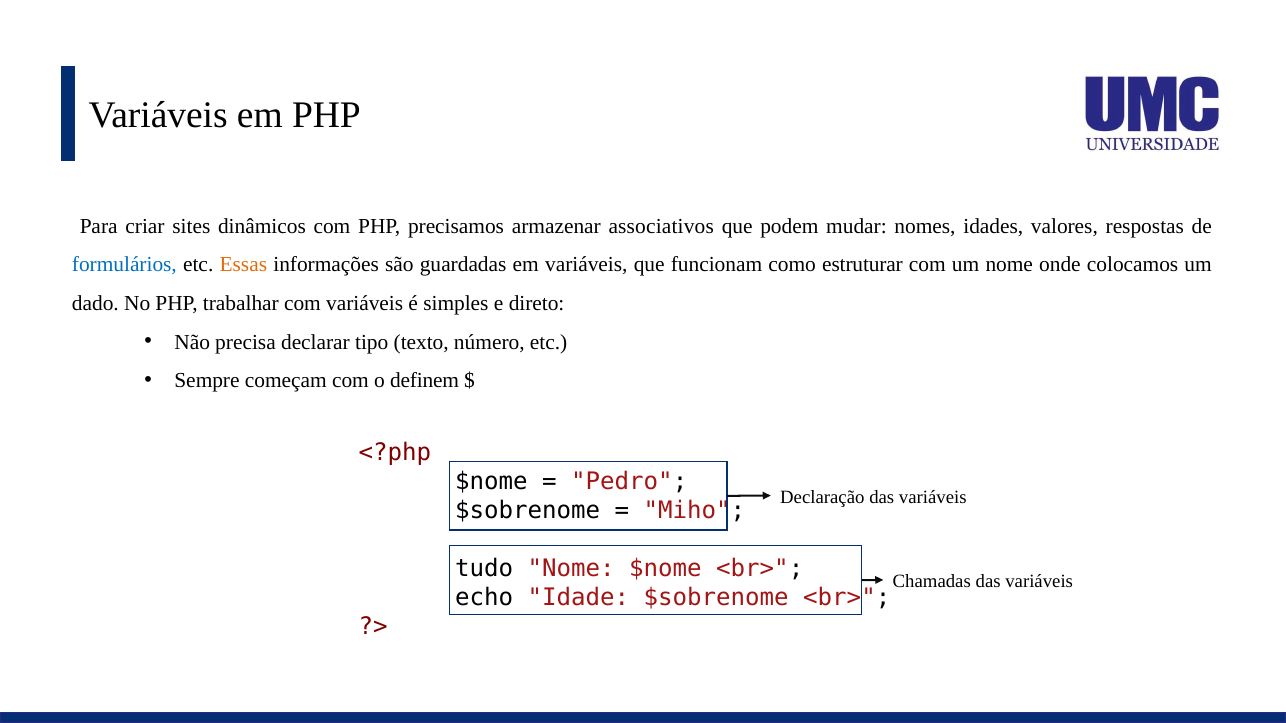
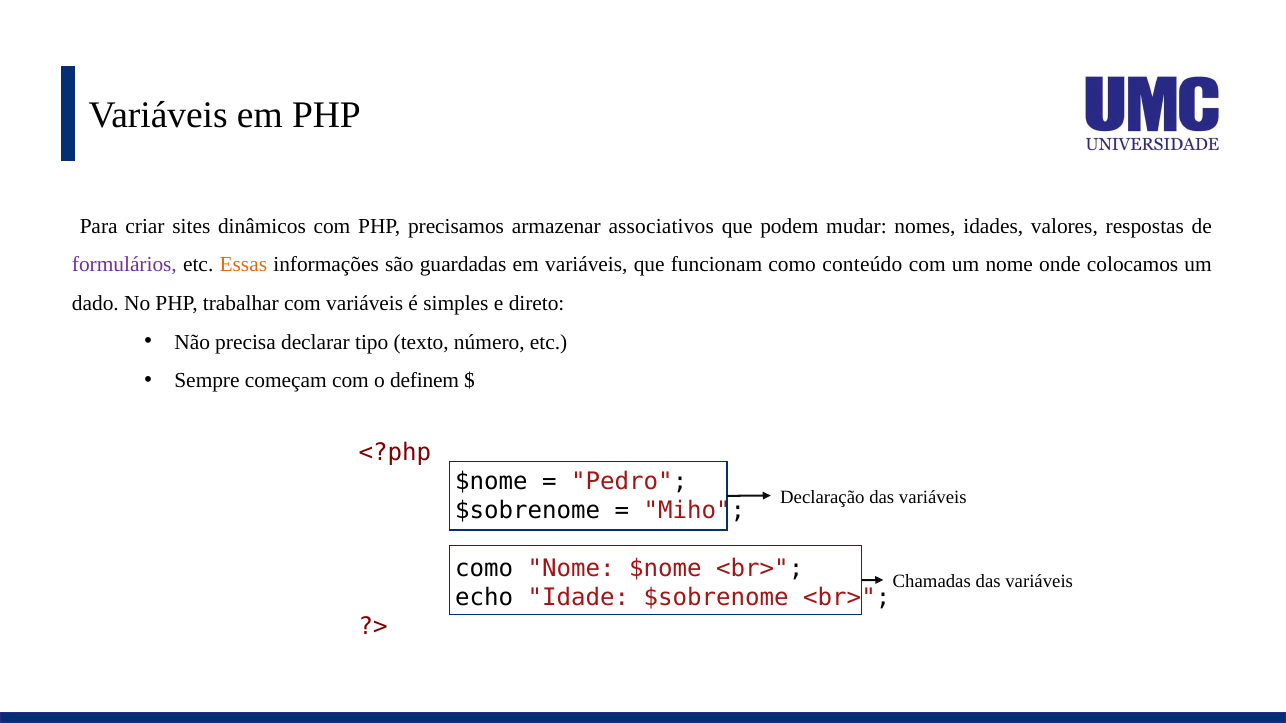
formulários colour: blue -> purple
estruturar: estruturar -> conteúdo
tudo at (484, 569): tudo -> como
